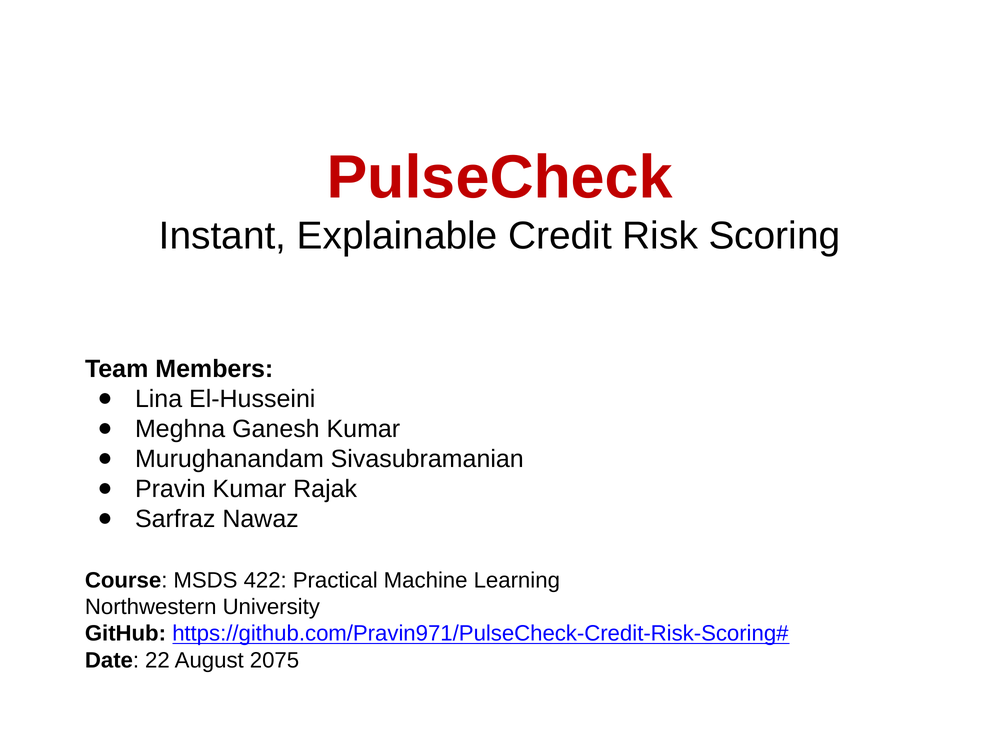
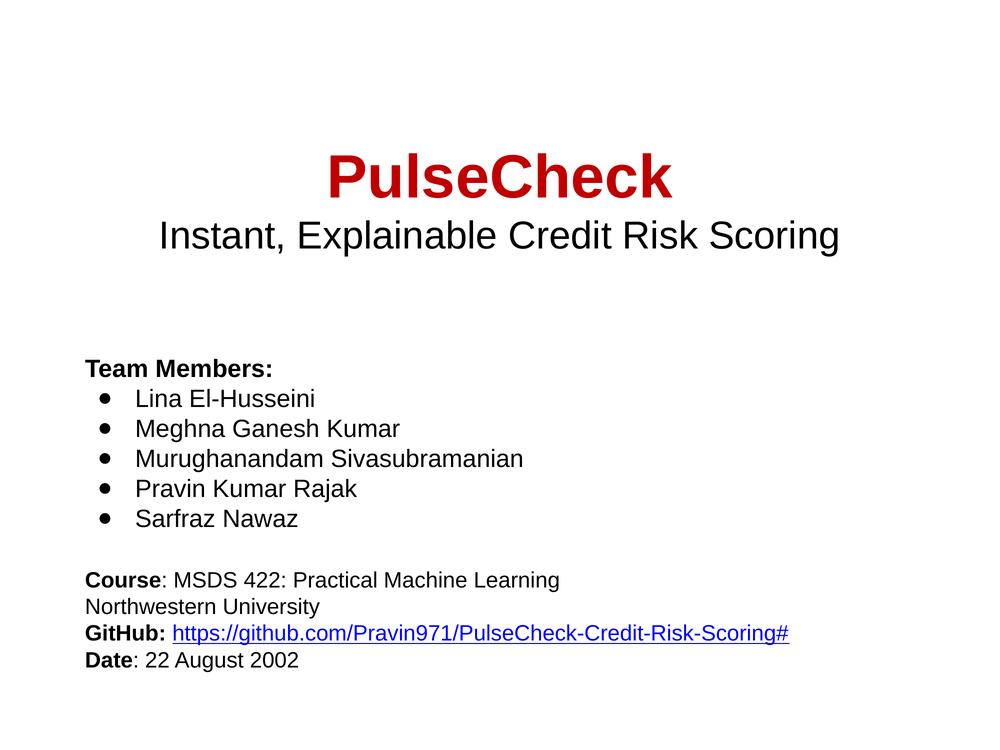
2075: 2075 -> 2002
